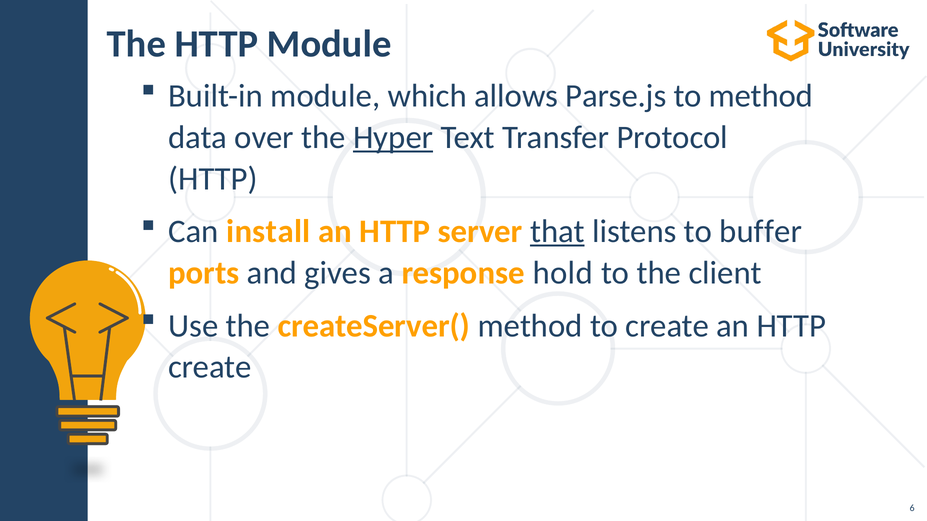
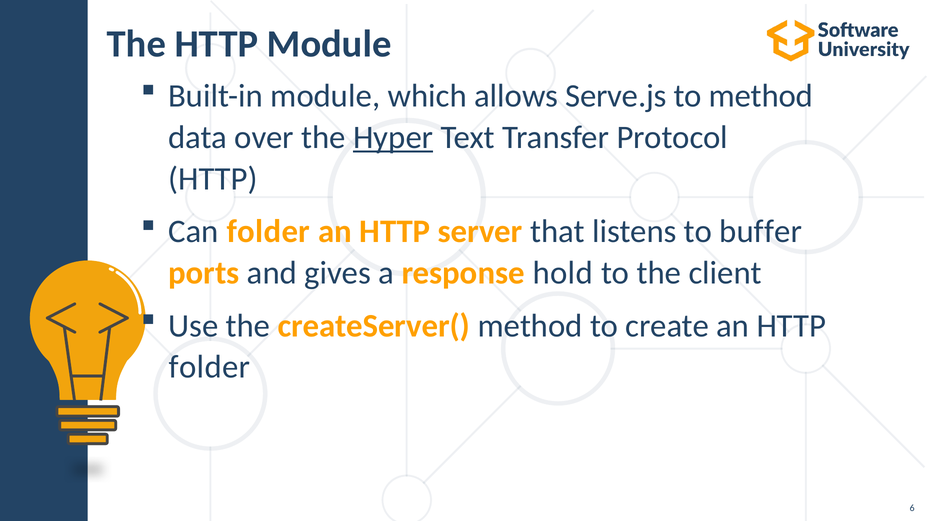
Parse.js: Parse.js -> Serve.js
Can install: install -> folder
that underline: present -> none
create at (210, 367): create -> folder
